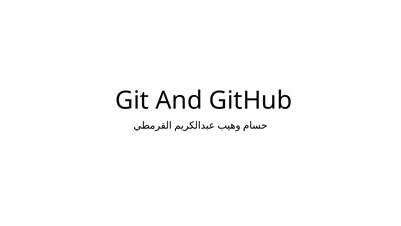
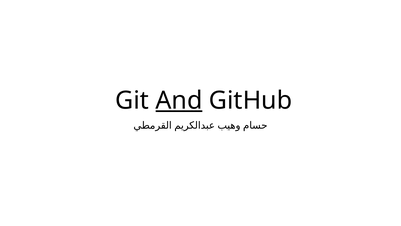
And underline: none -> present
